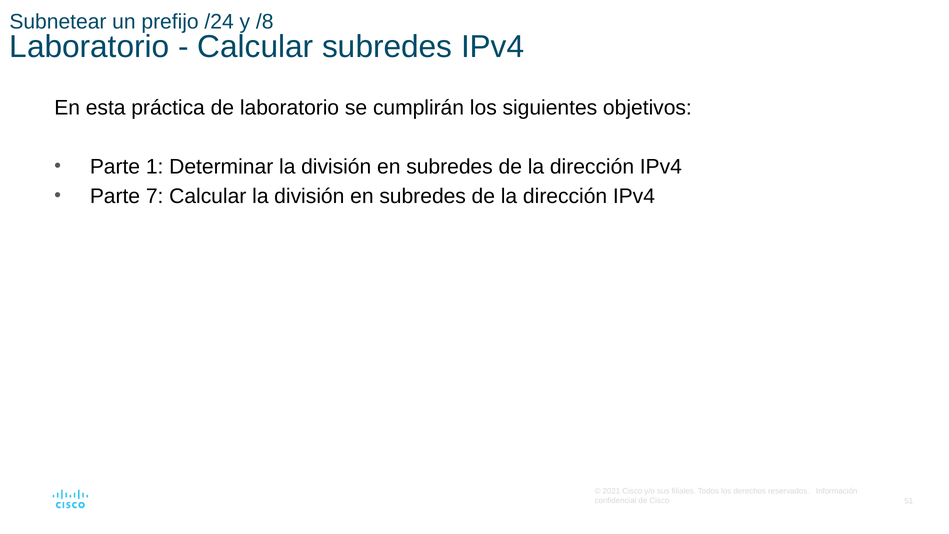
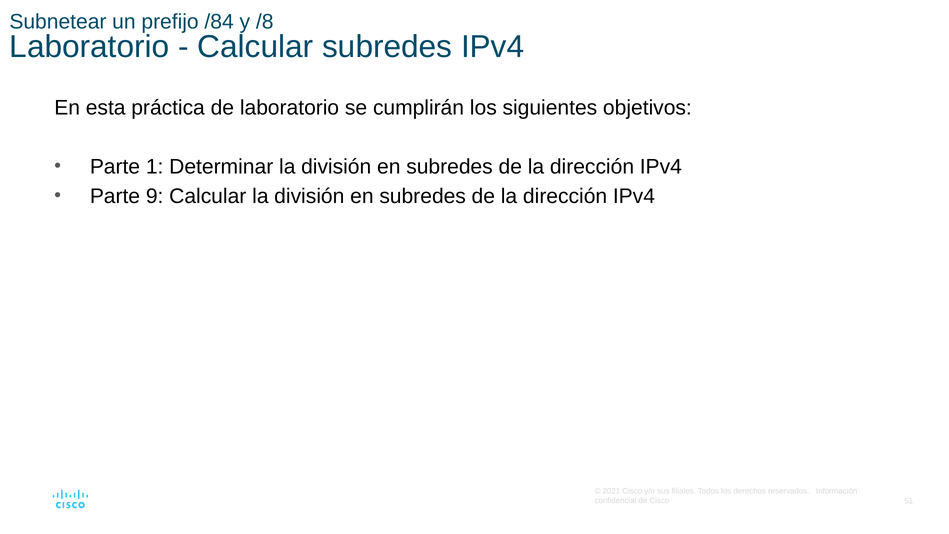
/24: /24 -> /84
7: 7 -> 9
